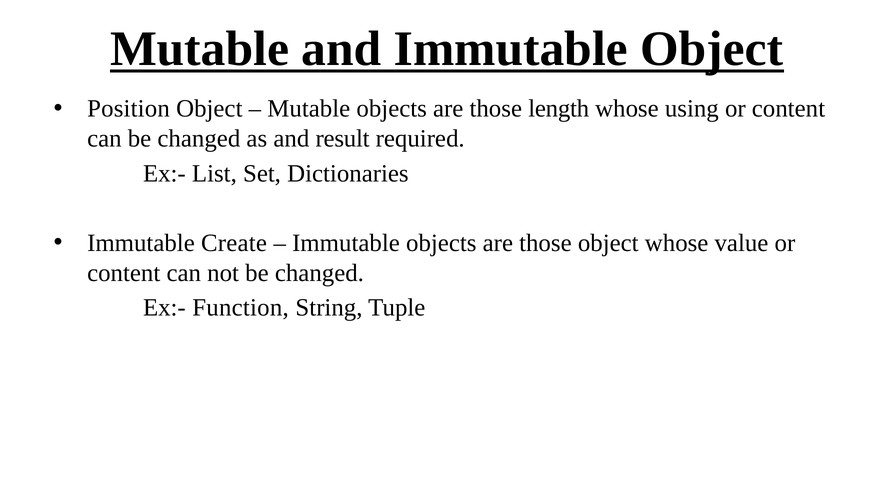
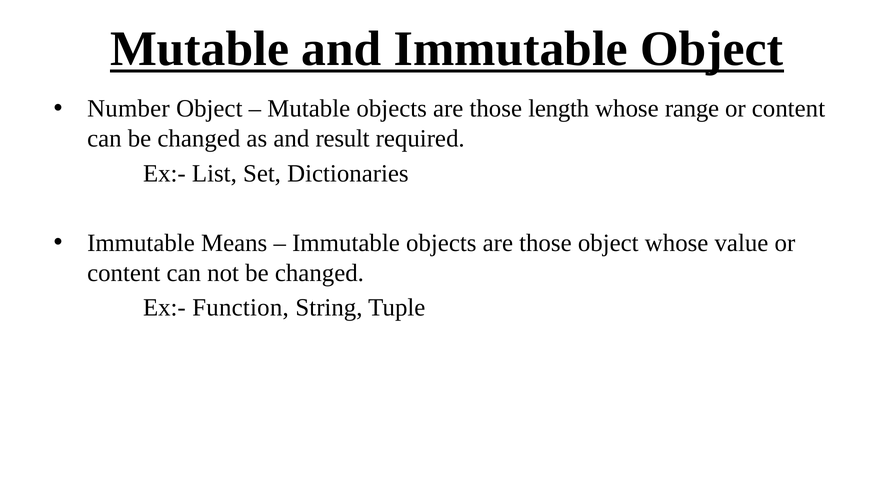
Position: Position -> Number
using: using -> range
Create: Create -> Means
